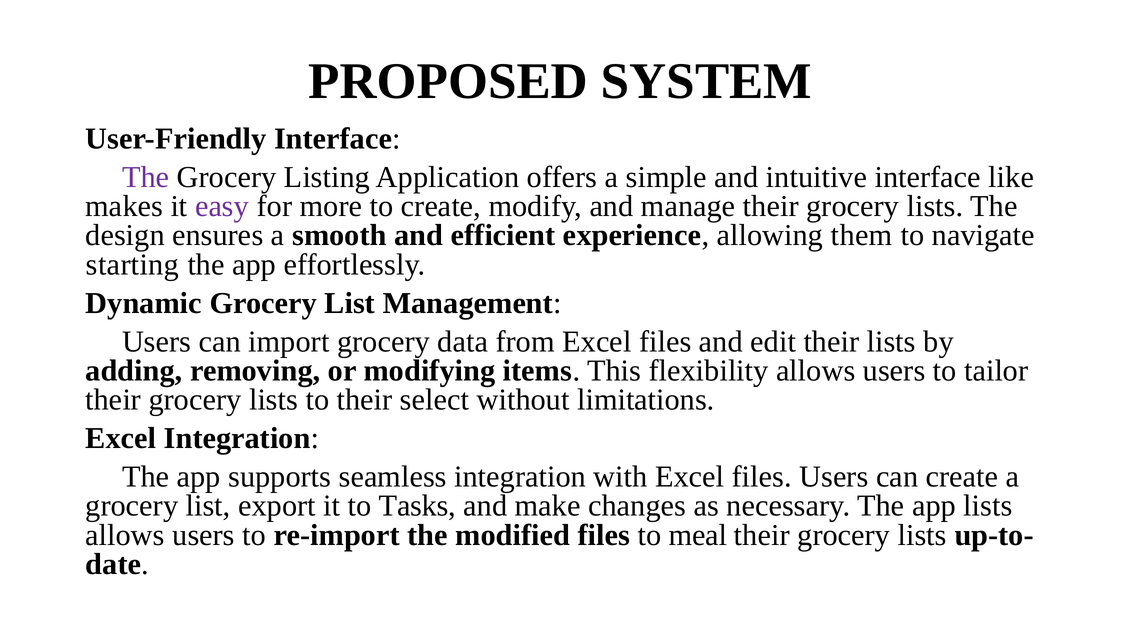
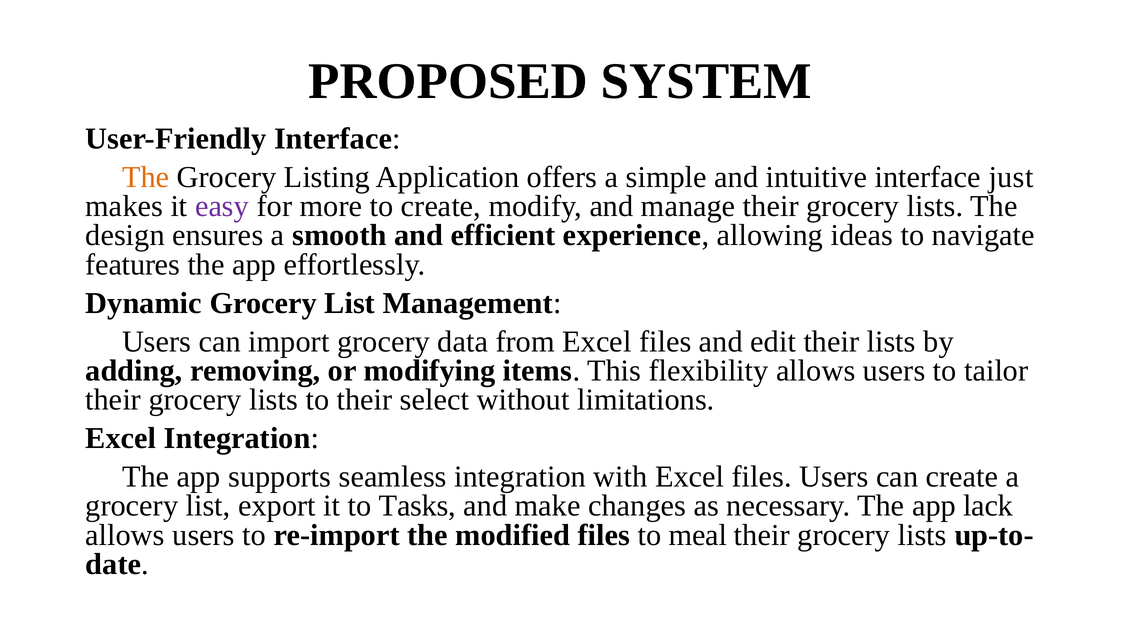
The at (146, 177) colour: purple -> orange
like: like -> just
them: them -> ideas
starting: starting -> features
app lists: lists -> lack
